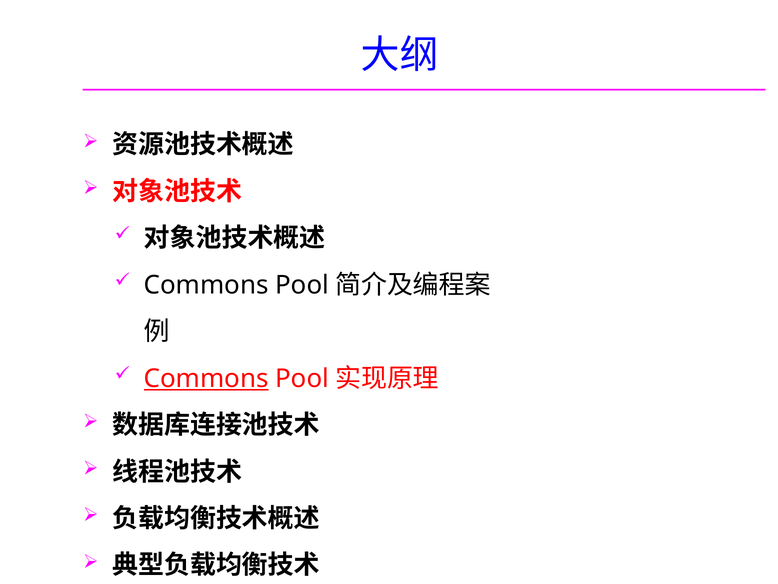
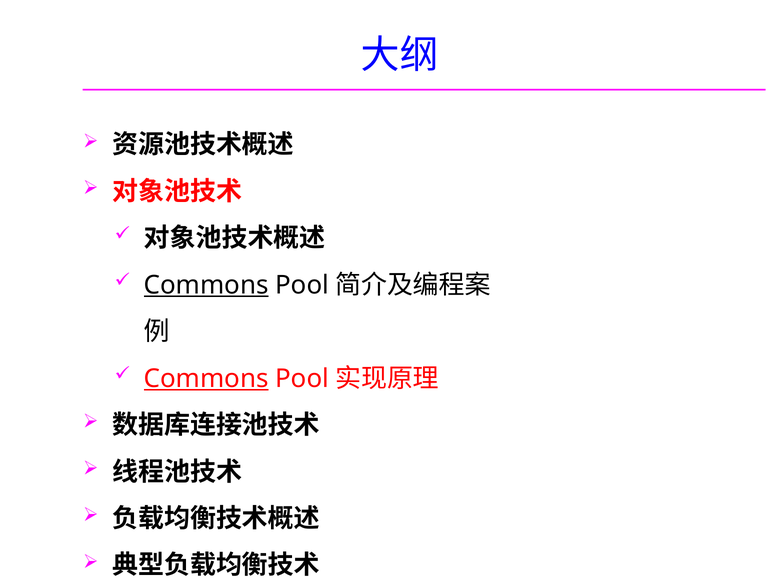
Commons at (206, 285) underline: none -> present
